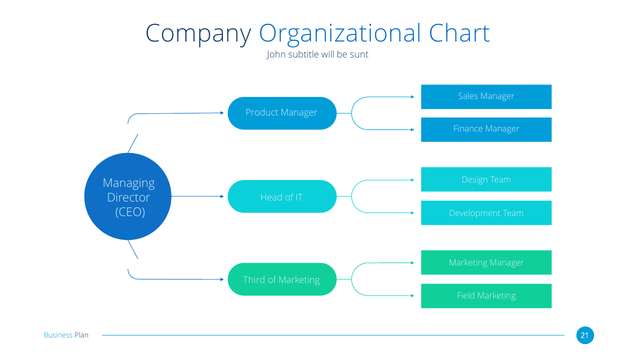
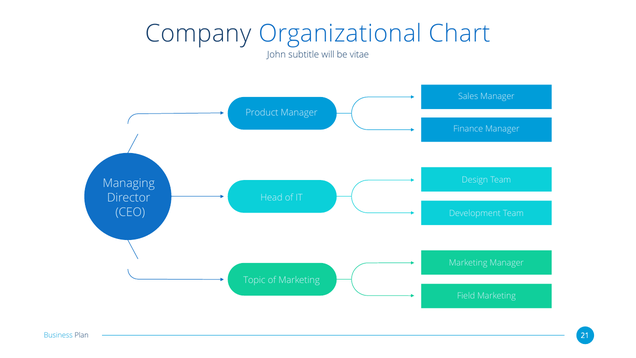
sunt: sunt -> vitae
Third: Third -> Topic
